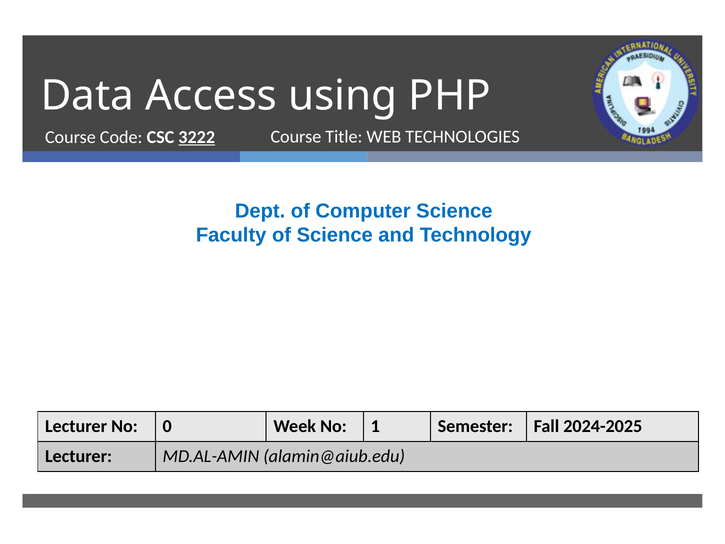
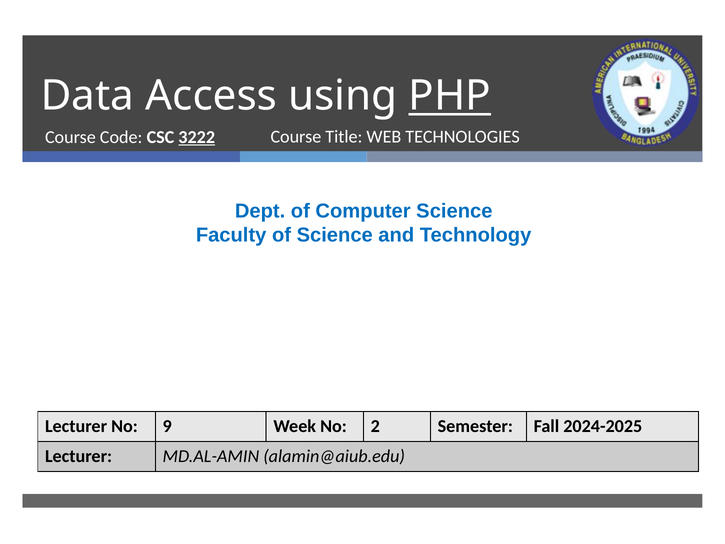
PHP underline: none -> present
0: 0 -> 9
1: 1 -> 2
